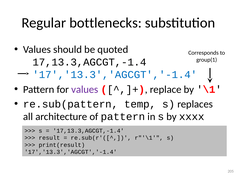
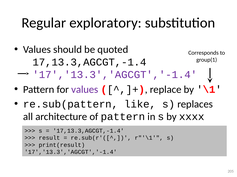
bottlenecks: bottlenecks -> exploratory
17','13.3','AGCGT','-1.4 at (115, 75) colour: blue -> purple
temp: temp -> like
